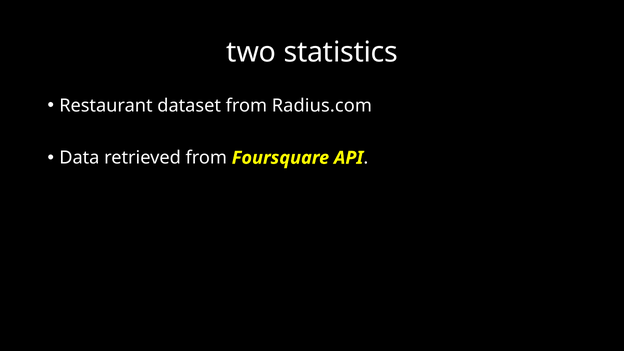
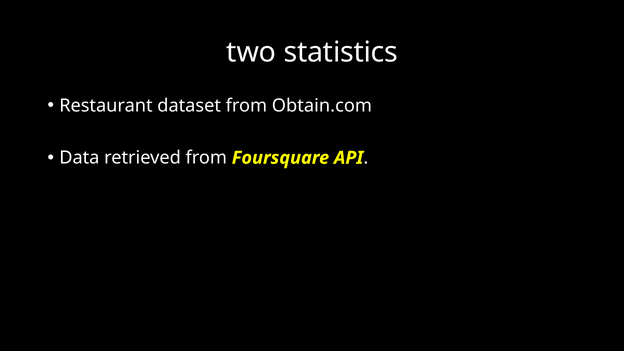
Radius.com: Radius.com -> Obtain.com
